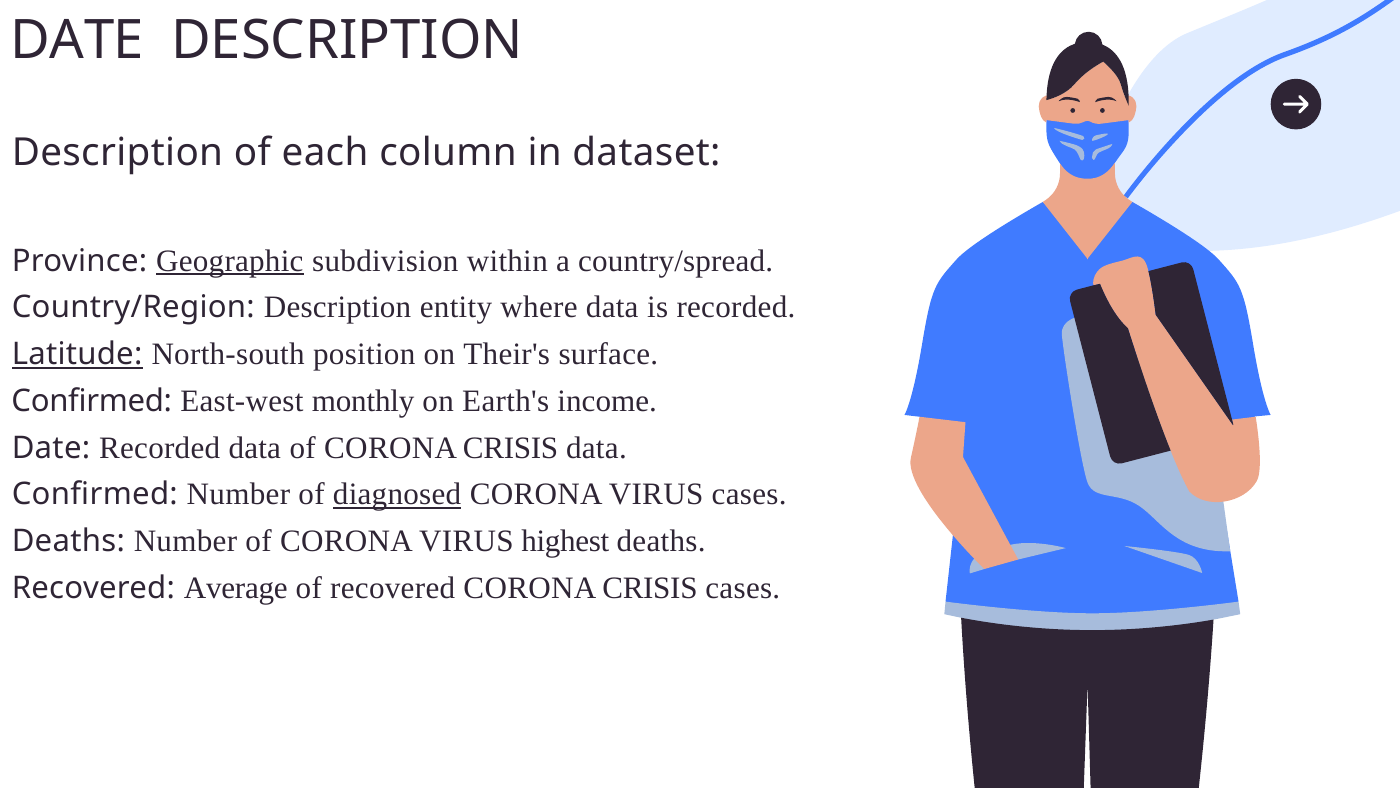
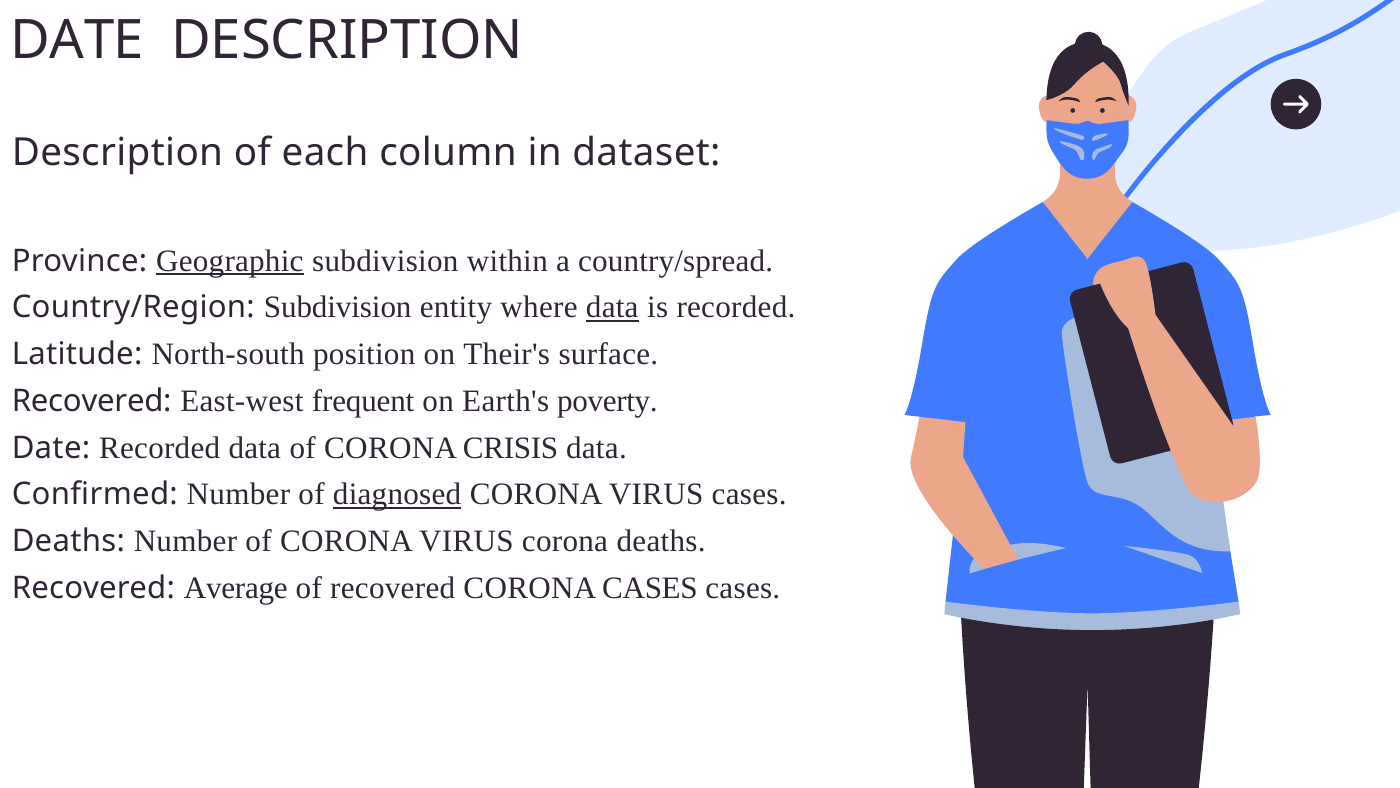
Country/Region Description: Description -> Subdivision
data at (612, 308) underline: none -> present
Latitude underline: present -> none
Confirmed at (92, 401): Confirmed -> Recovered
monthly: monthly -> frequent
income: income -> poverty
VIRUS highest: highest -> corona
recovered CORONA CRISIS: CRISIS -> CASES
